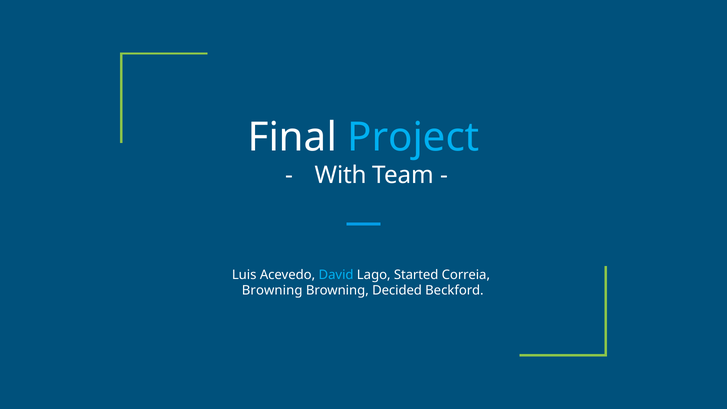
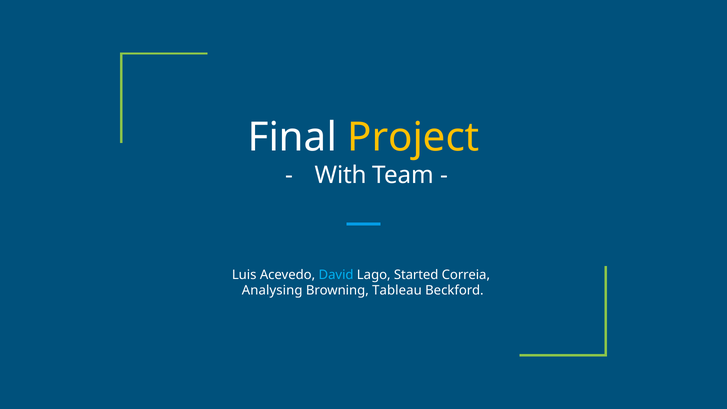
Project colour: light blue -> yellow
Browning at (272, 291): Browning -> Analysing
Decided: Decided -> Tableau
